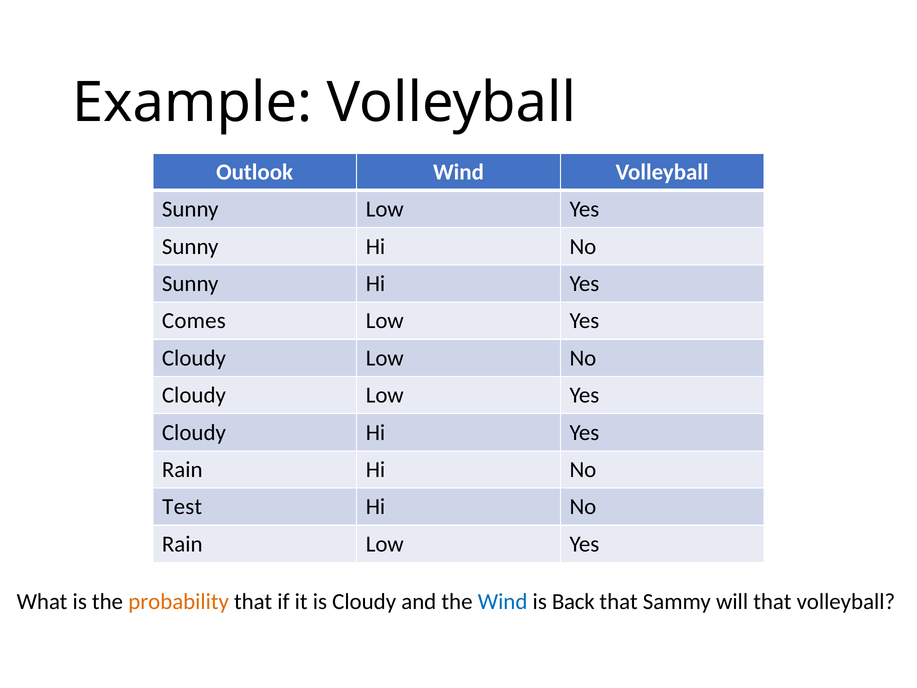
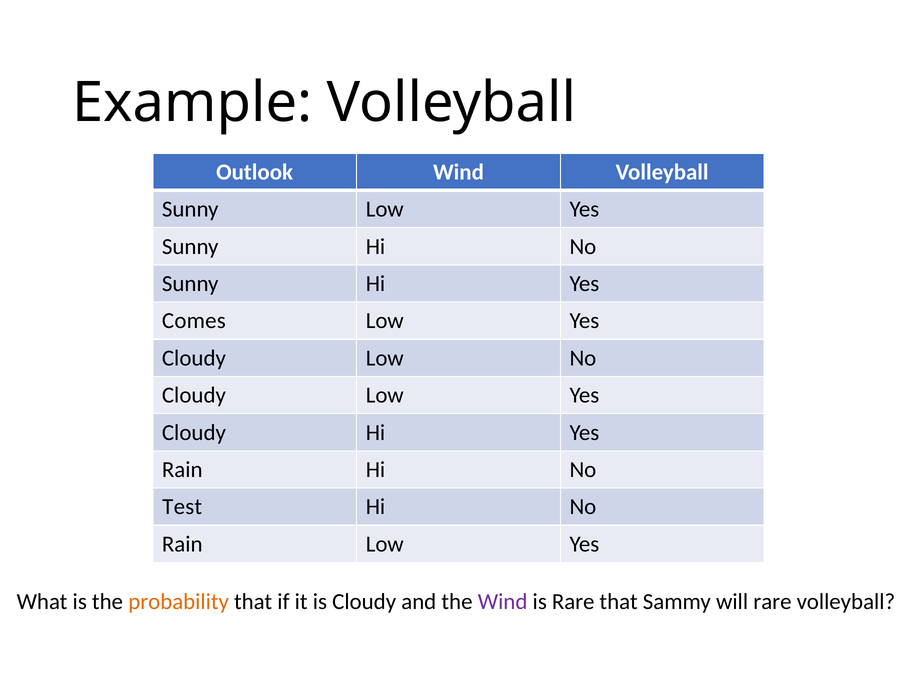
Wind at (503, 602) colour: blue -> purple
is Back: Back -> Rare
will that: that -> rare
